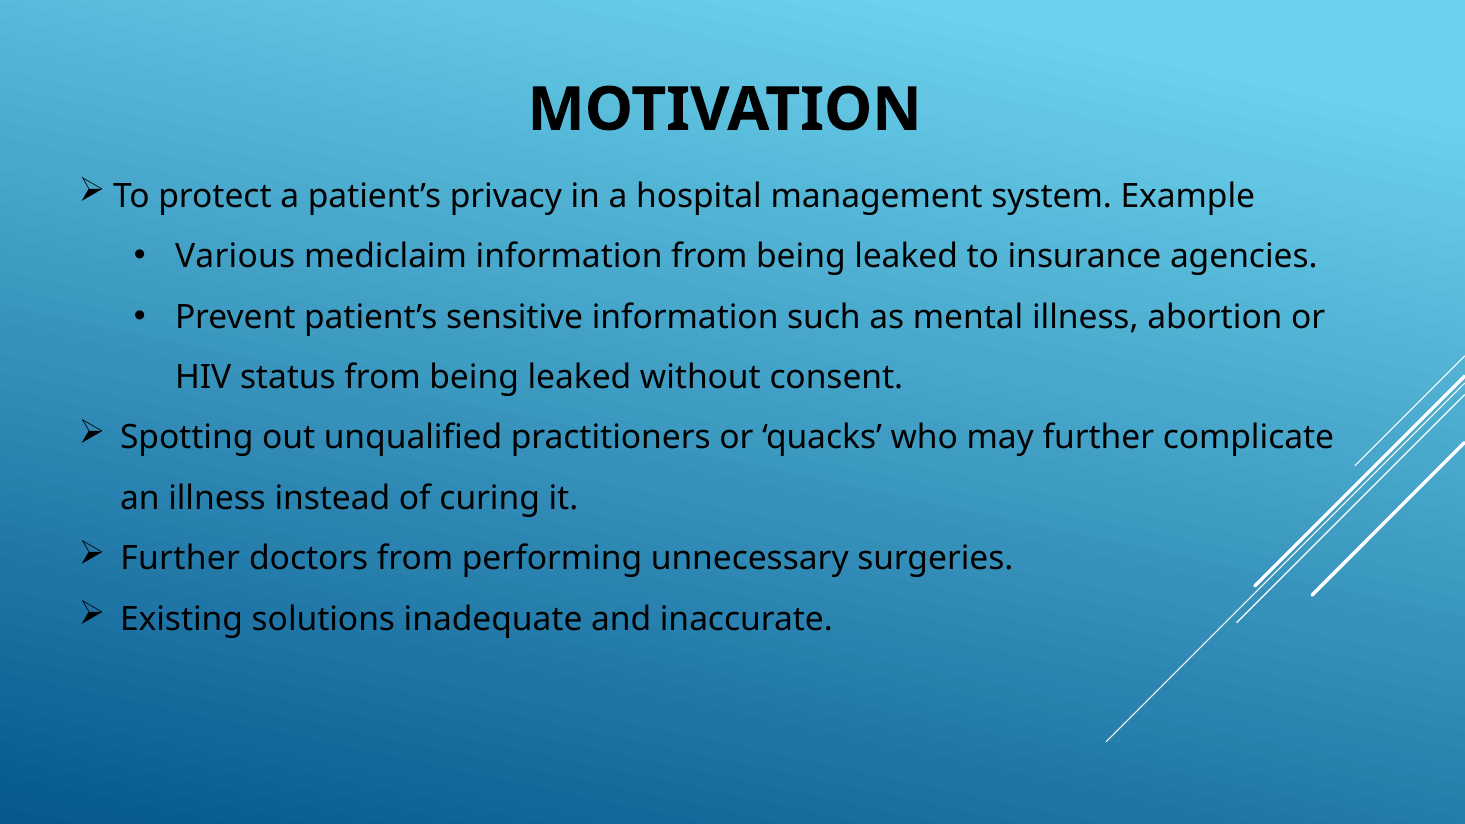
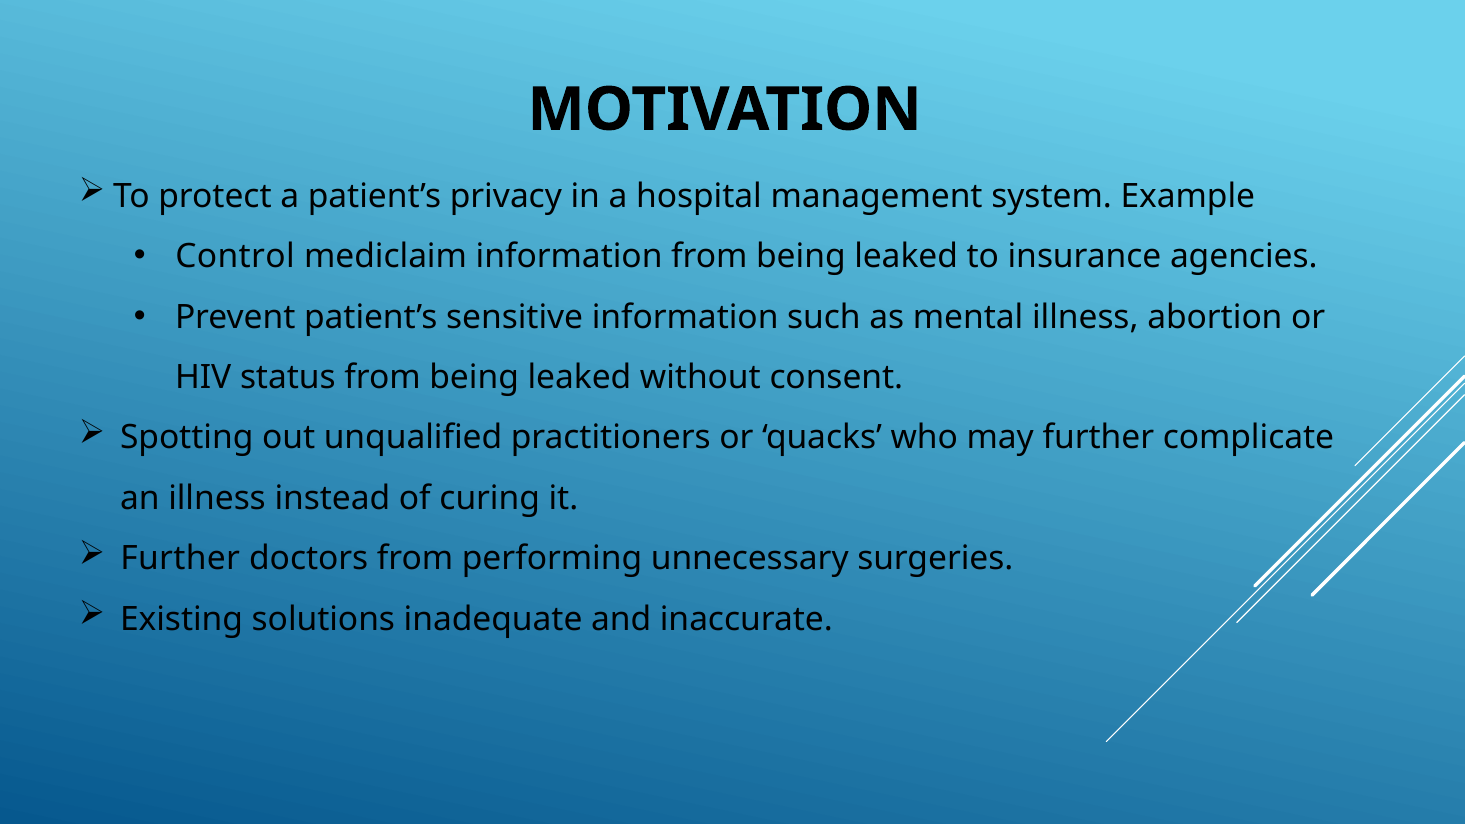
Various: Various -> Control
